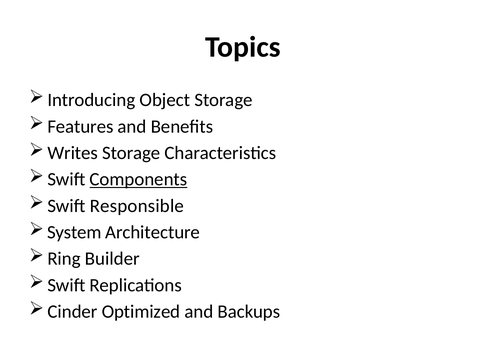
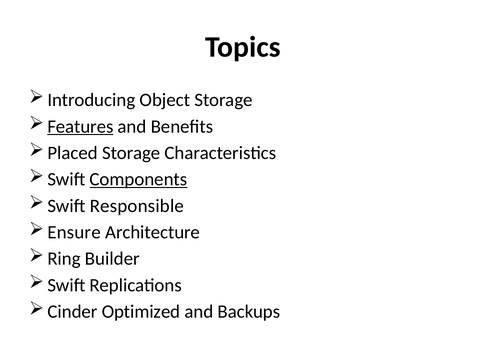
Features underline: none -> present
Writes: Writes -> Placed
System: System -> Ensure
